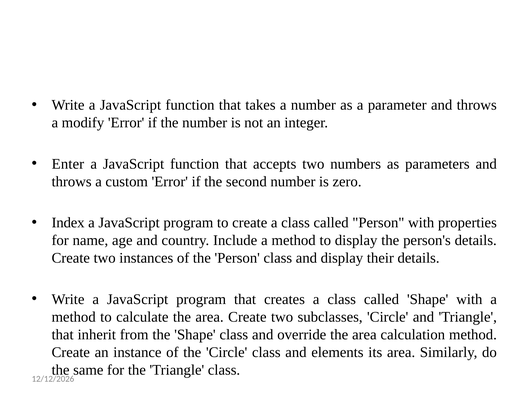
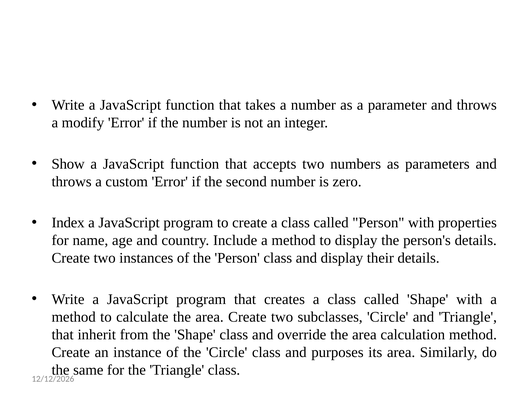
Enter: Enter -> Show
elements: elements -> purposes
